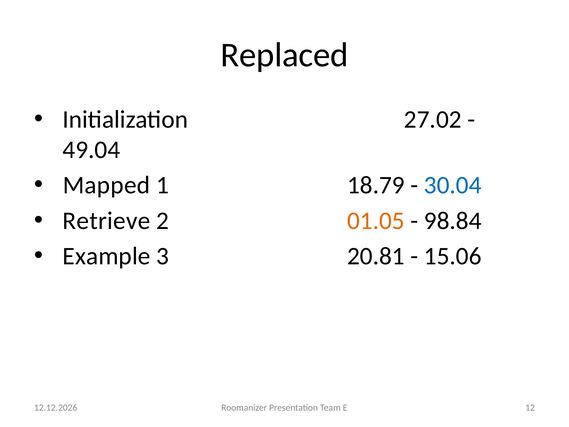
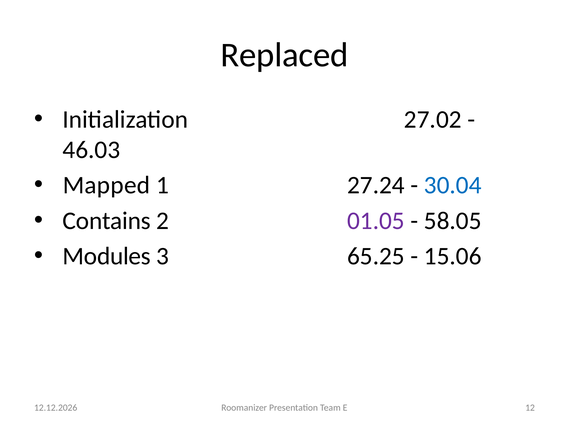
49.04: 49.04 -> 46.03
18.79: 18.79 -> 27.24
Retrieve: Retrieve -> Contains
01.05 colour: orange -> purple
98.84: 98.84 -> 58.05
Example: Example -> Modules
20.81: 20.81 -> 65.25
